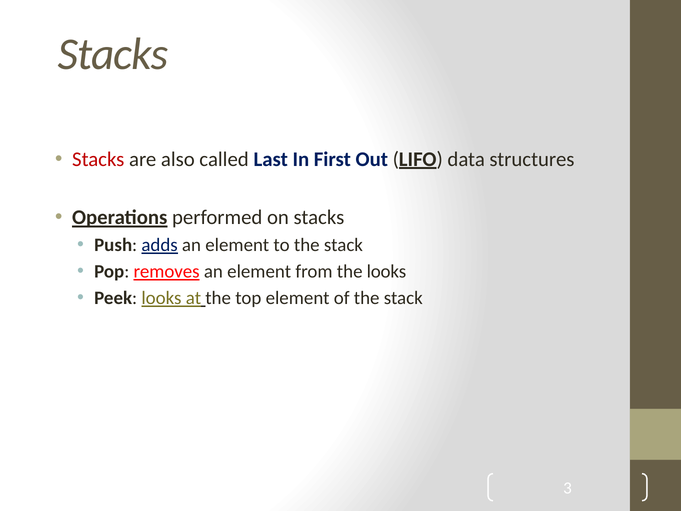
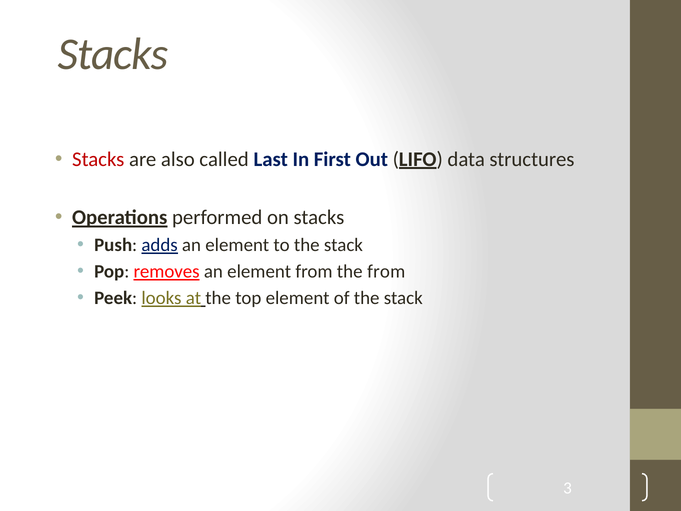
the looks: looks -> from
